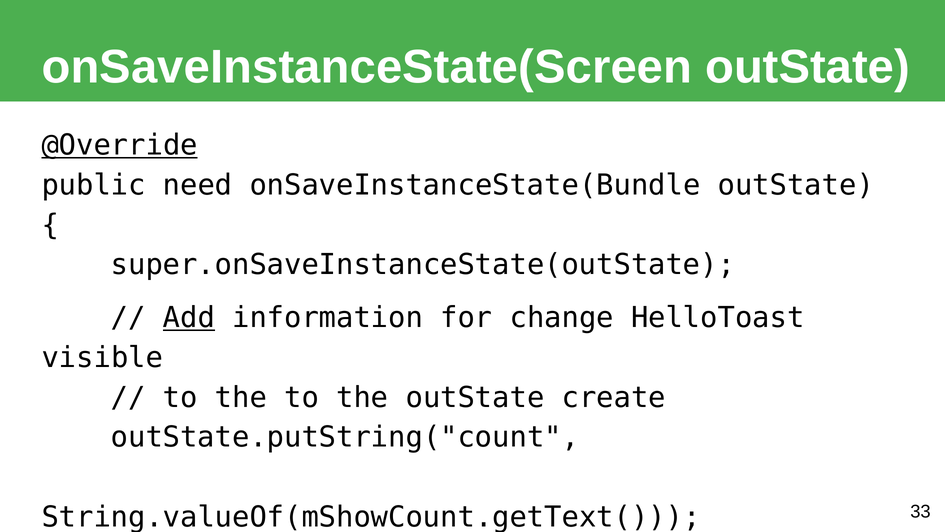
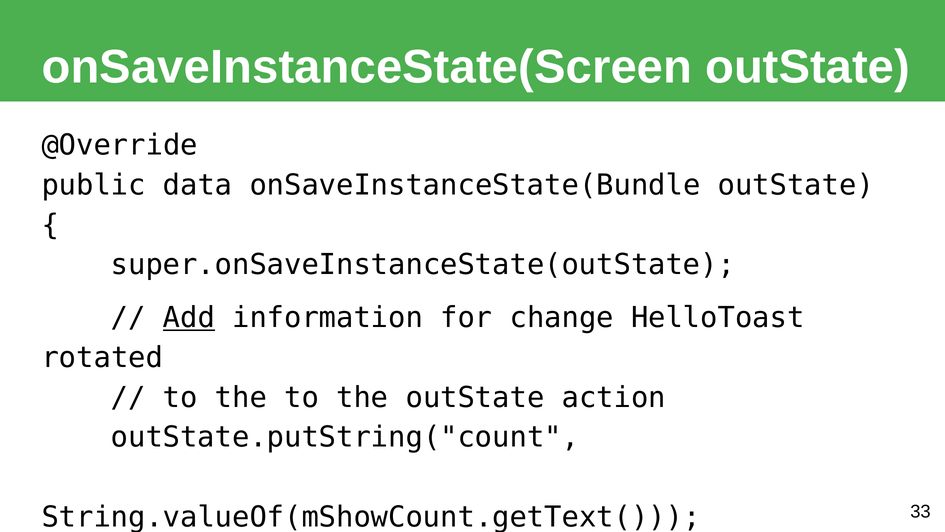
@Override underline: present -> none
need: need -> data
visible: visible -> rotated
create: create -> action
